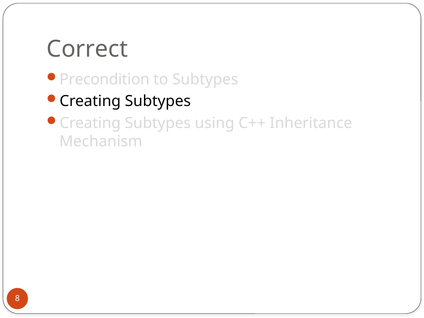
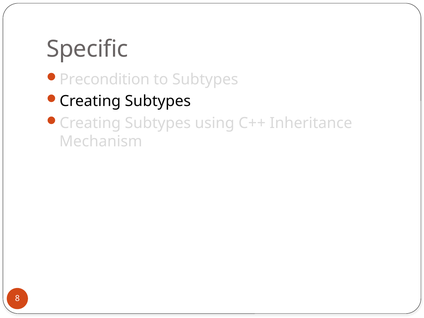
Correct: Correct -> Specific
